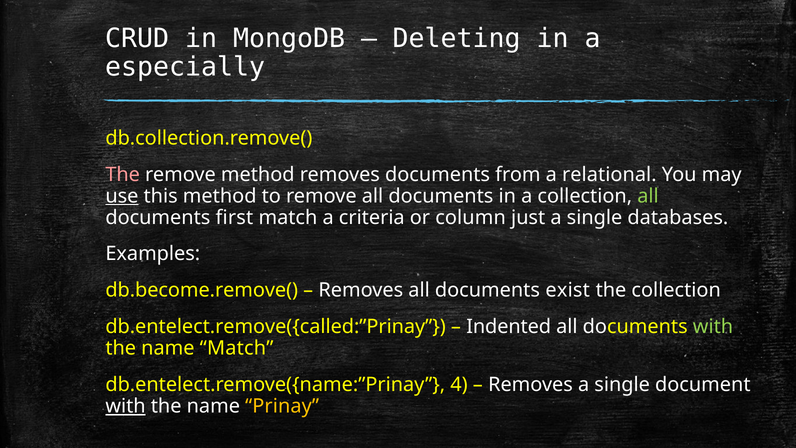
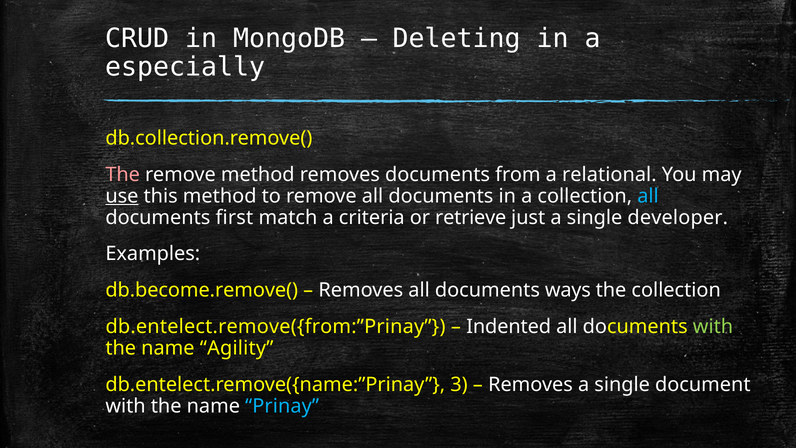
all at (648, 196) colour: light green -> light blue
column: column -> retrieve
databases: databases -> developer
exist: exist -> ways
db.entelect.remove({called:”Prinay: db.entelect.remove({called:”Prinay -> db.entelect.remove({from:”Prinay
name Match: Match -> Agility
4: 4 -> 3
with at (126, 406) underline: present -> none
Prinay colour: yellow -> light blue
